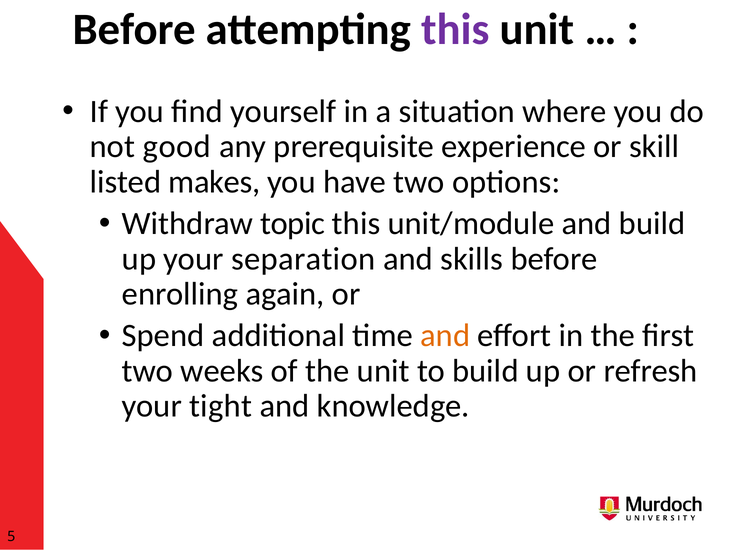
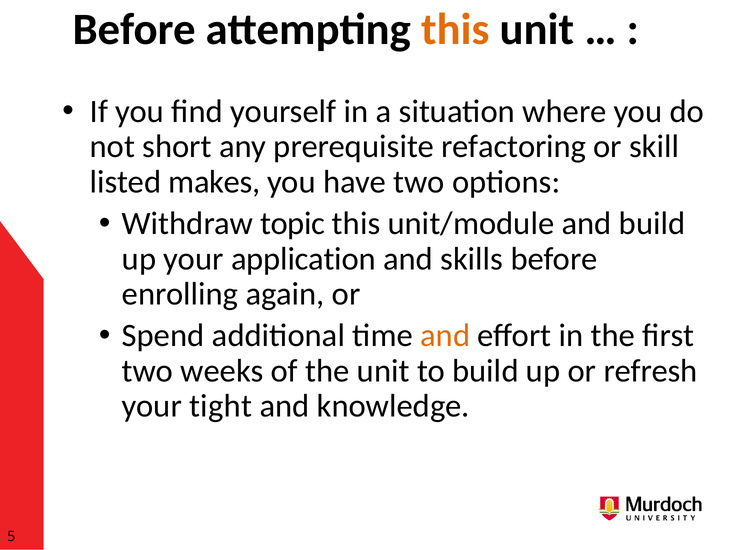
this at (455, 29) colour: purple -> orange
good: good -> short
experience: experience -> refactoring
separation: separation -> application
